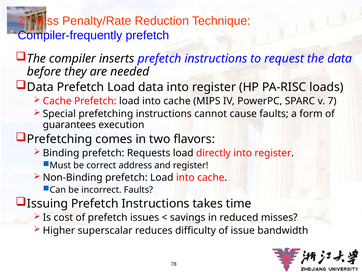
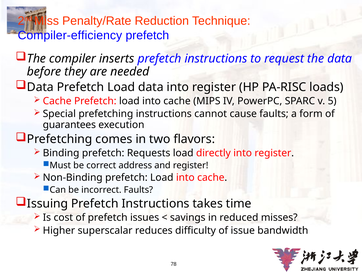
Compiler-frequently: Compiler-frequently -> Compiler-efficiency
7: 7 -> 5
